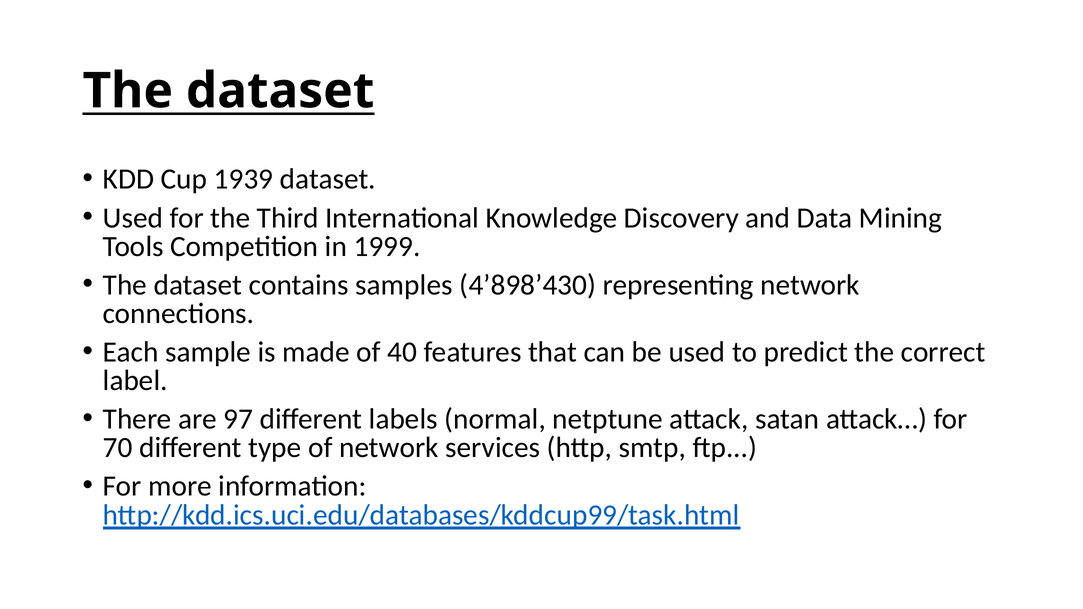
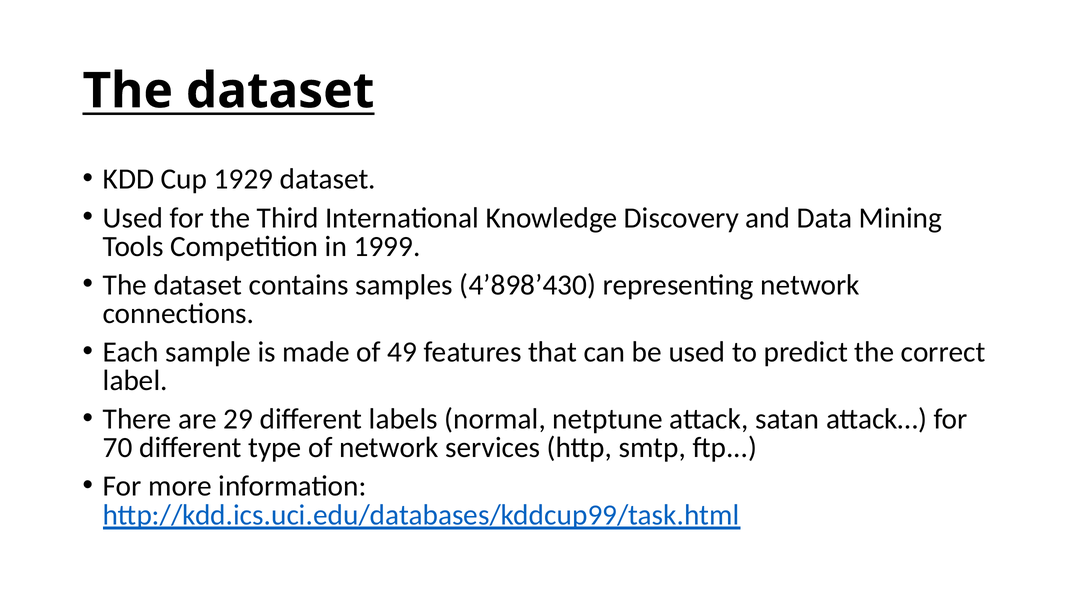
1939: 1939 -> 1929
40: 40 -> 49
97: 97 -> 29
